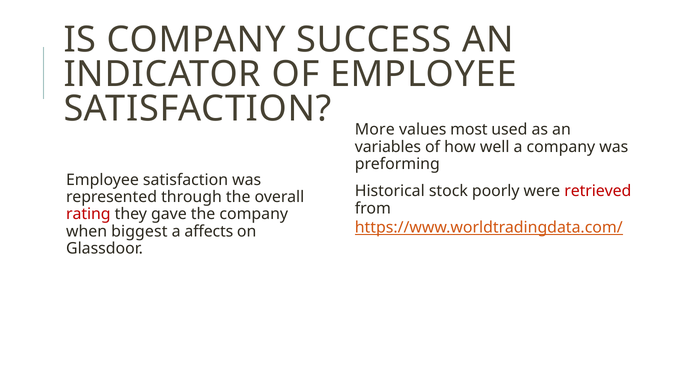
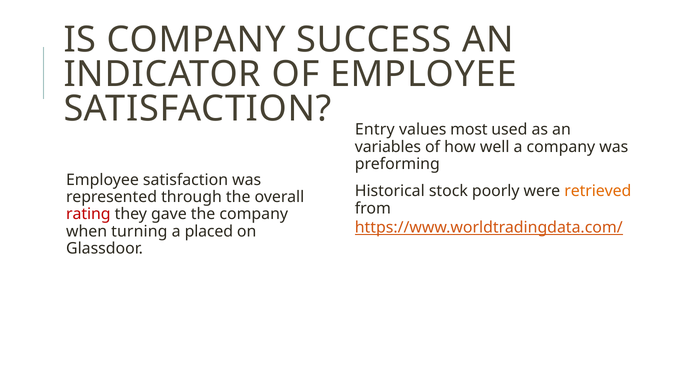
More: More -> Entry
retrieved colour: red -> orange
biggest: biggest -> turning
affects: affects -> placed
